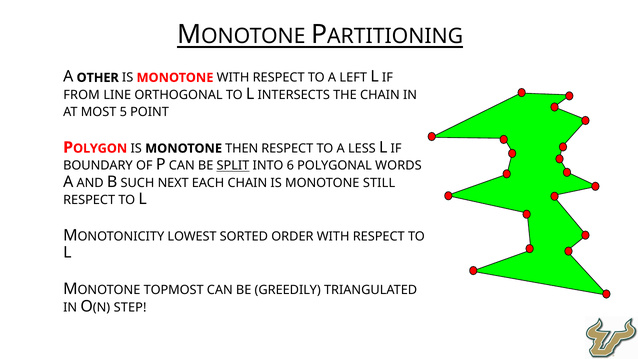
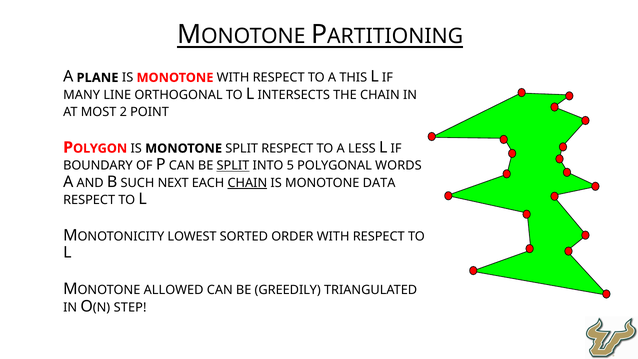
OTHER: OTHER -> PLANE
LEFT: LEFT -> THIS
FROM: FROM -> MANY
5: 5 -> 2
MONOTONE THEN: THEN -> SPLIT
6: 6 -> 5
CHAIN at (247, 183) underline: none -> present
STILL: STILL -> DATA
TOPMOST: TOPMOST -> ALLOWED
